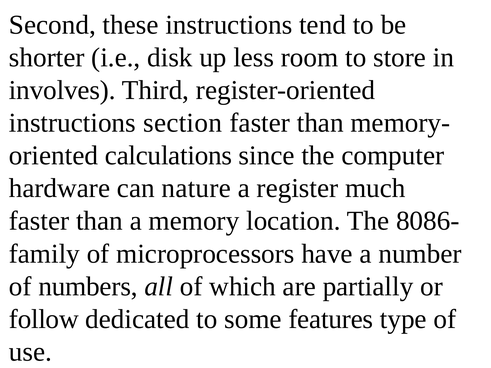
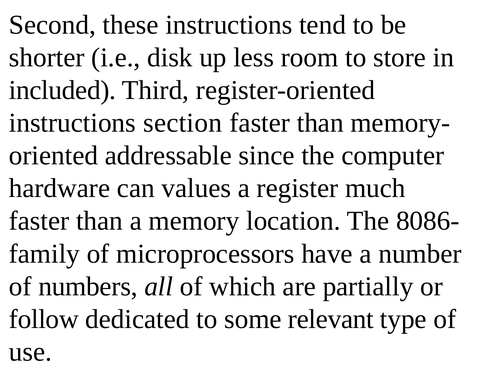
involves: involves -> included
calculations: calculations -> addressable
nature: nature -> values
features: features -> relevant
